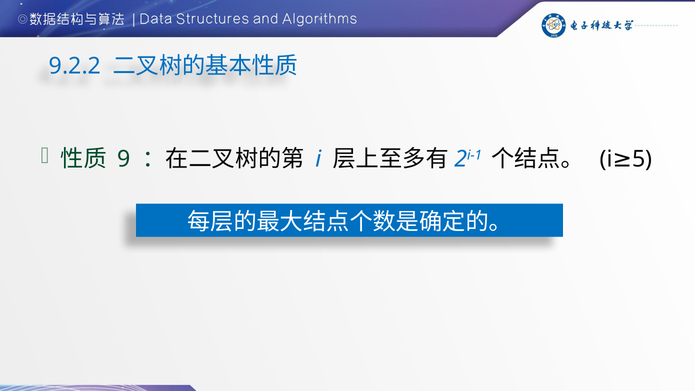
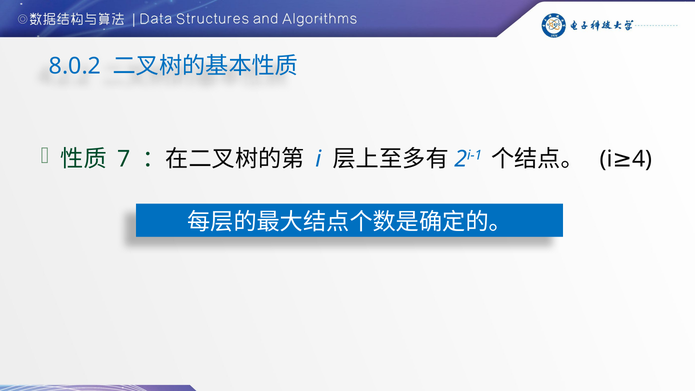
9.2.2: 9.2.2 -> 8.0.2
9: 9 -> 7
5: 5 -> 4
